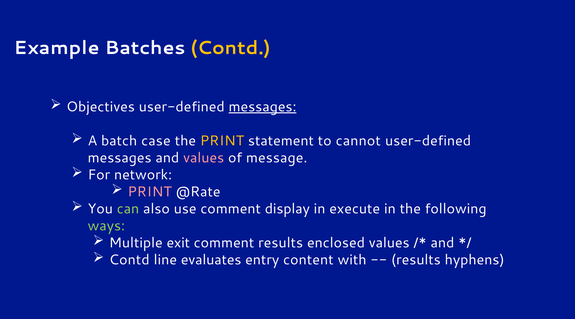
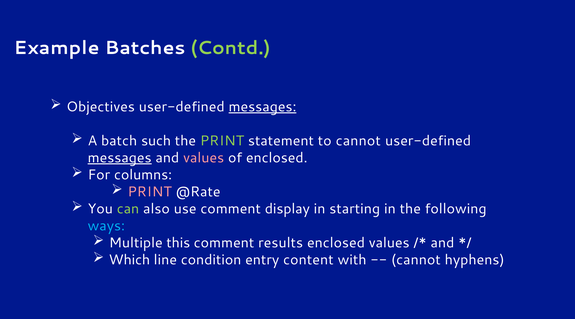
Contd at (231, 48) colour: yellow -> light green
case: case -> such
PRINT at (222, 141) colour: yellow -> light green
messages at (120, 158) underline: none -> present
of message: message -> enclosed
network: network -> columns
execute: execute -> starting
ways colour: light green -> light blue
exit: exit -> this
Contd at (129, 260): Contd -> Which
evaluates: evaluates -> condition
results at (416, 260): results -> cannot
